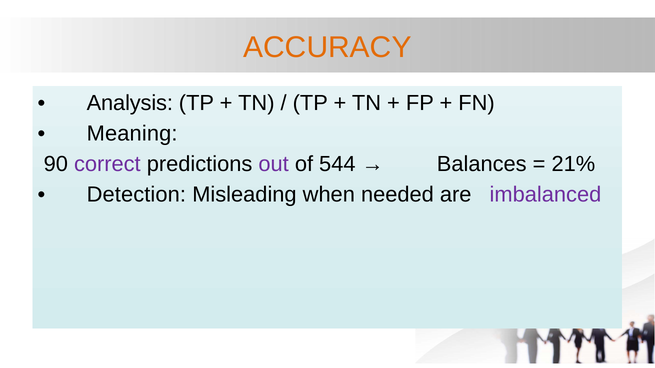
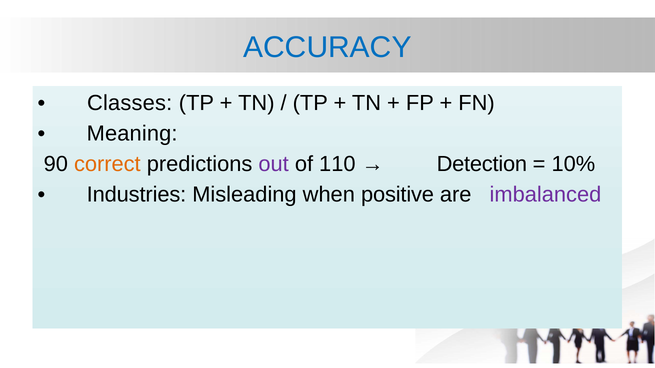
ACCURACY colour: orange -> blue
Analysis: Analysis -> Classes
correct colour: purple -> orange
544: 544 -> 110
Balances: Balances -> Detection
21%: 21% -> 10%
Detection: Detection -> Industries
needed: needed -> positive
